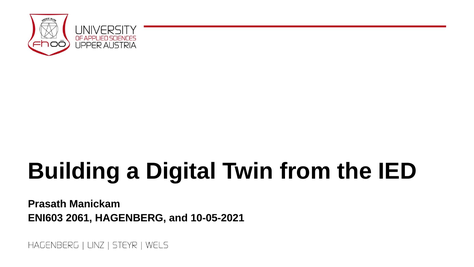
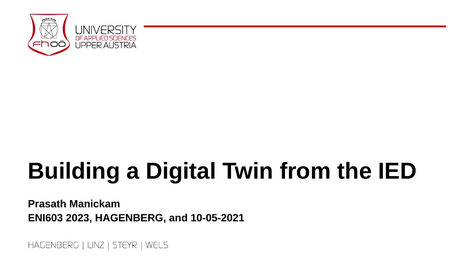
2061: 2061 -> 2023
